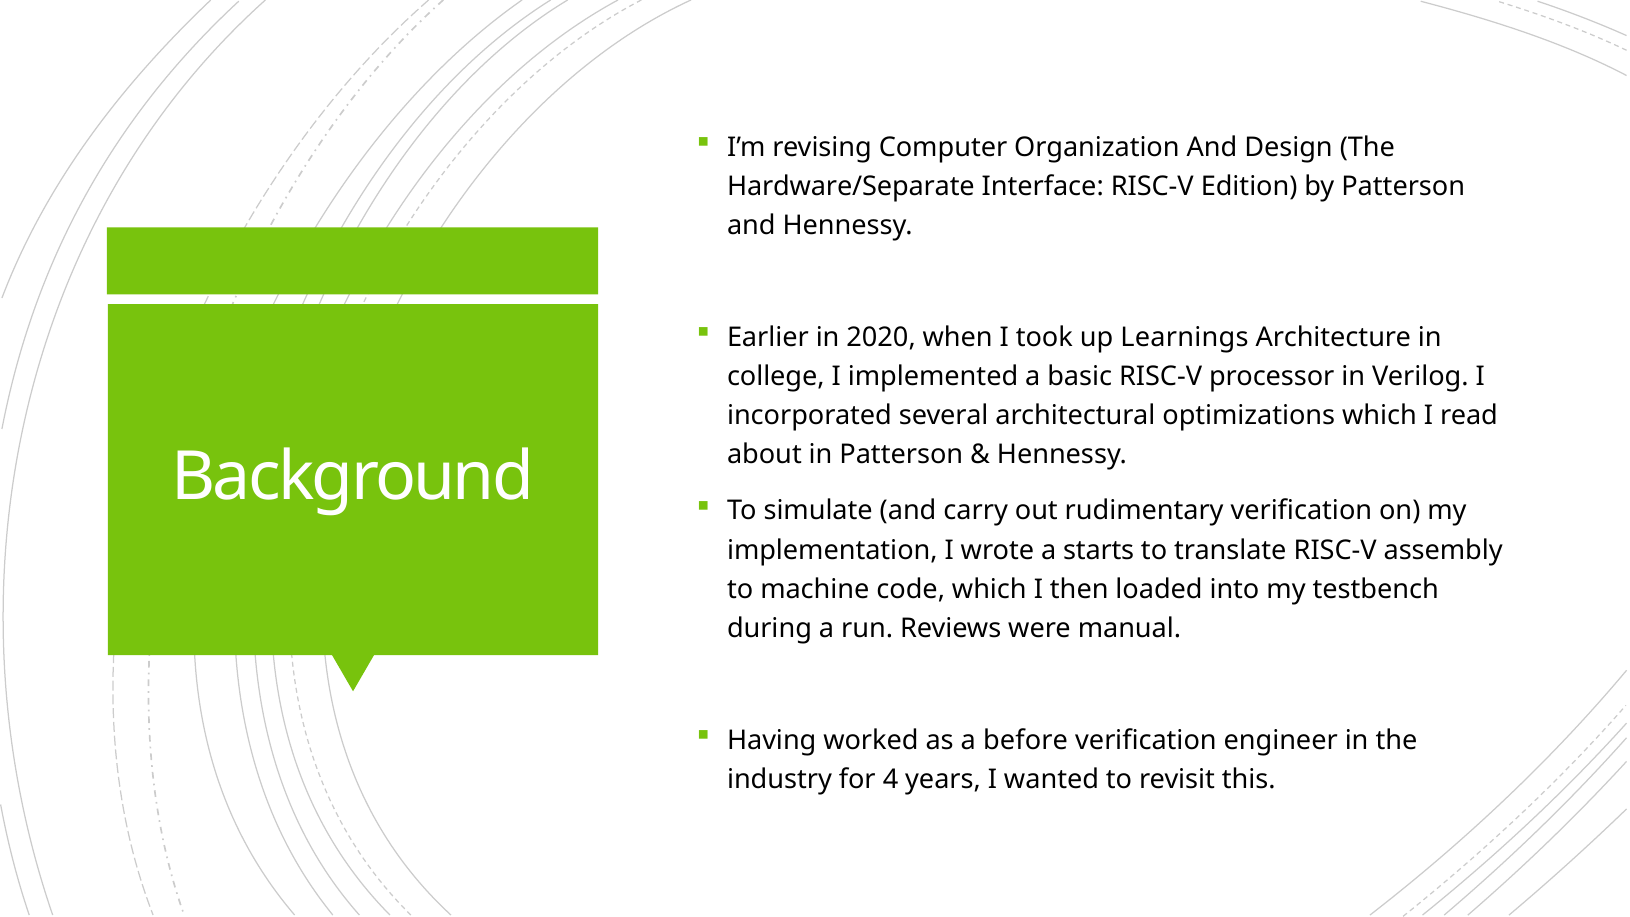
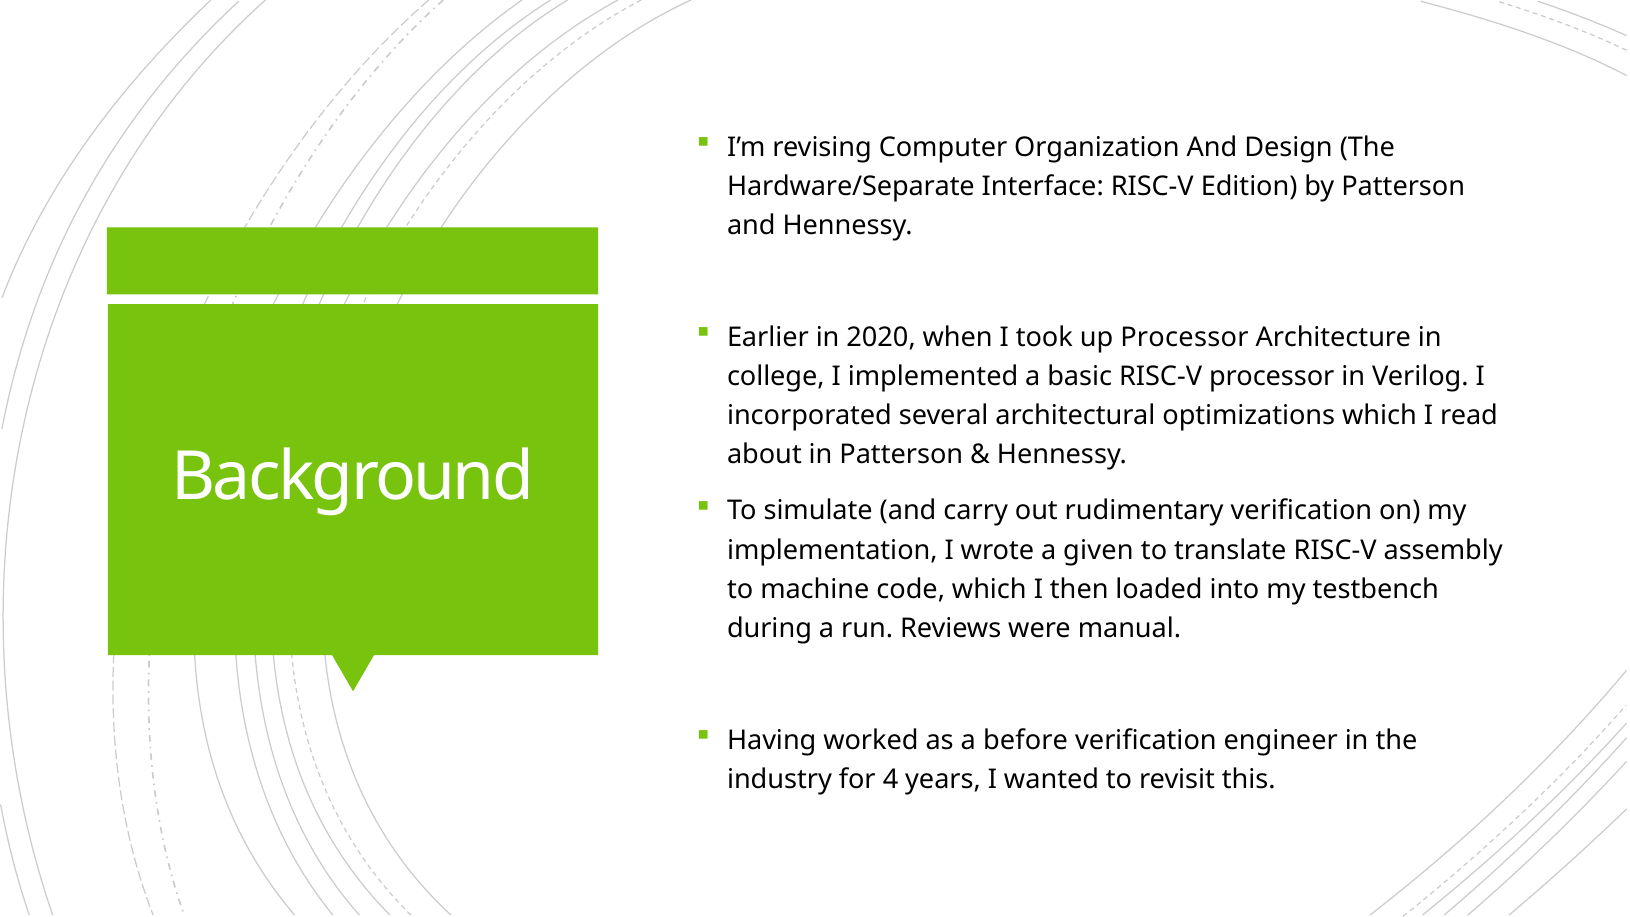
up Learnings: Learnings -> Processor
starts: starts -> given
